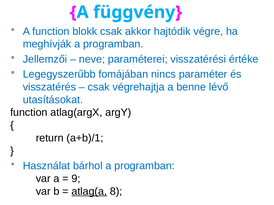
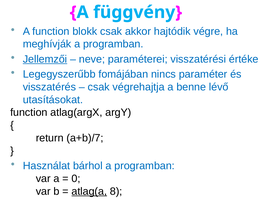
Jellemzői underline: none -> present
a+b)/1: a+b)/1 -> a+b)/7
9: 9 -> 0
